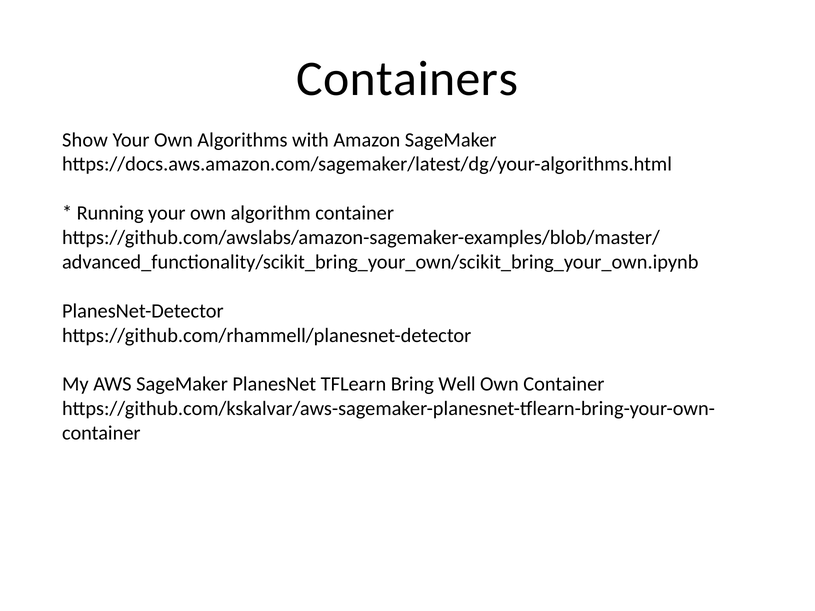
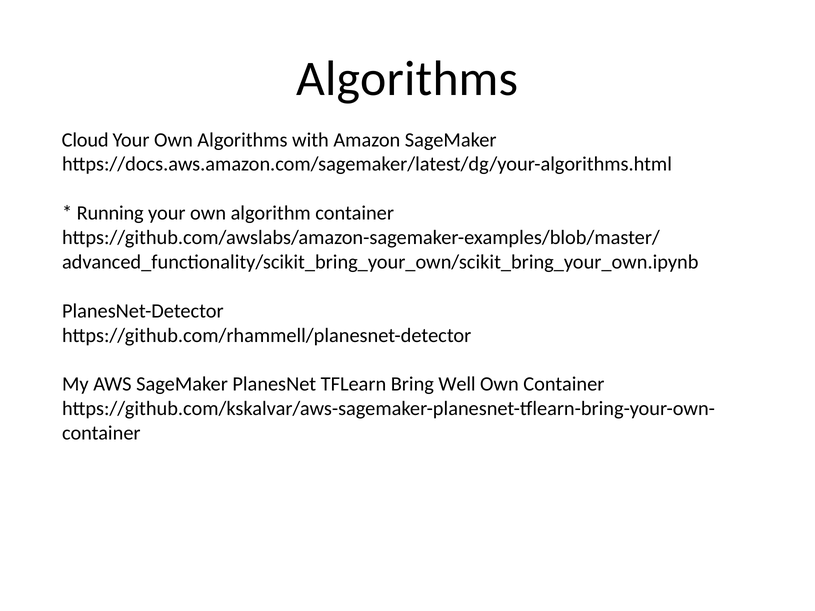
Containers at (407, 79): Containers -> Algorithms
Show: Show -> Cloud
